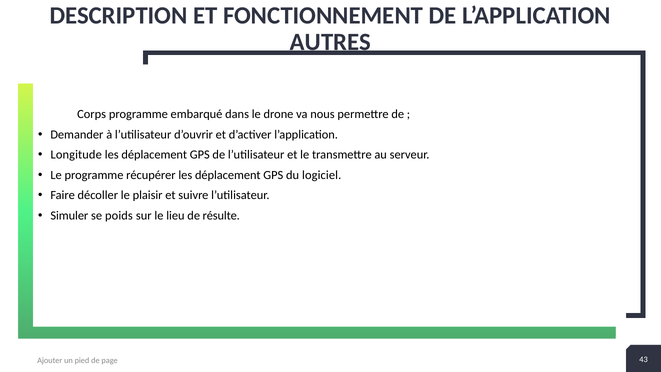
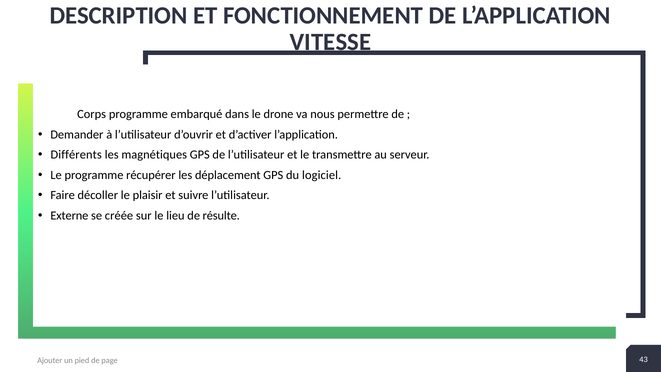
AUTRES: AUTRES -> VITESSE
Longitude: Longitude -> Différents
déplacement at (154, 155): déplacement -> magnétiques
Simuler: Simuler -> Externe
poids: poids -> créée
